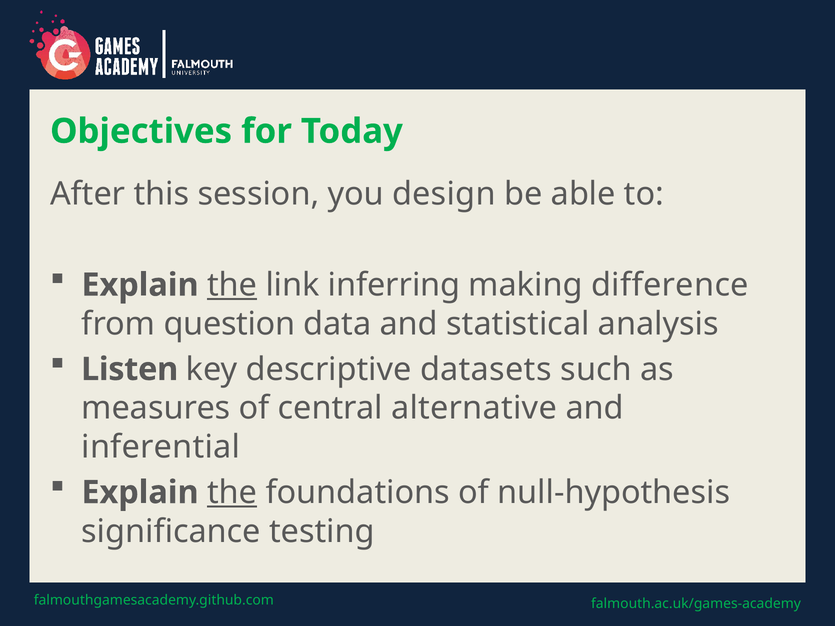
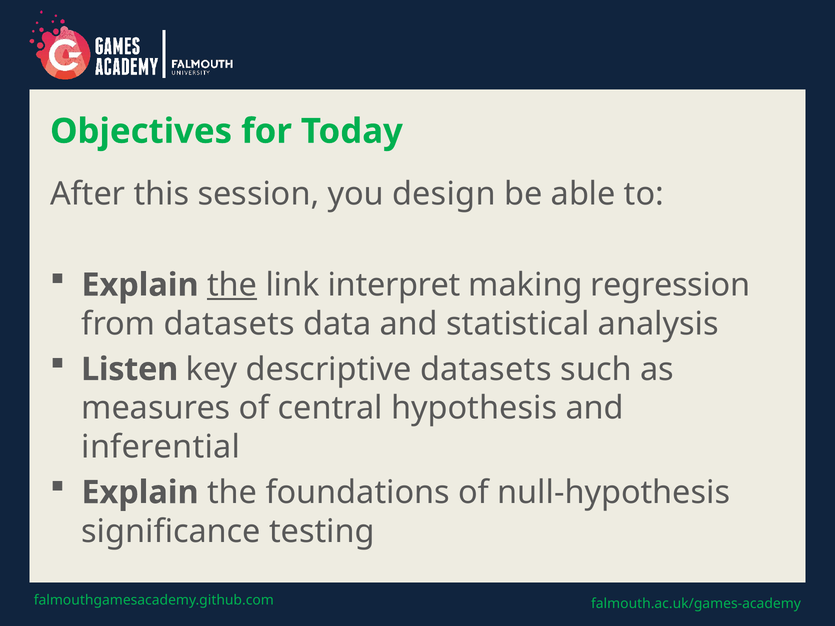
inferring: inferring -> interpret
difference: difference -> regression
from question: question -> datasets
alternative: alternative -> hypothesis
the at (232, 493) underline: present -> none
